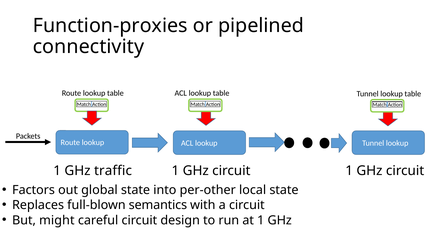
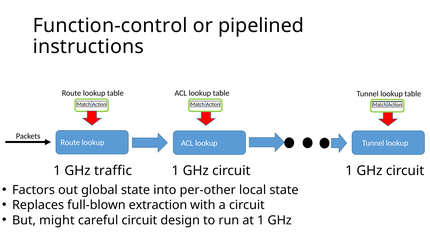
Function-proxies: Function-proxies -> Function-control
connectivity: connectivity -> instructions
semantics: semantics -> extraction
